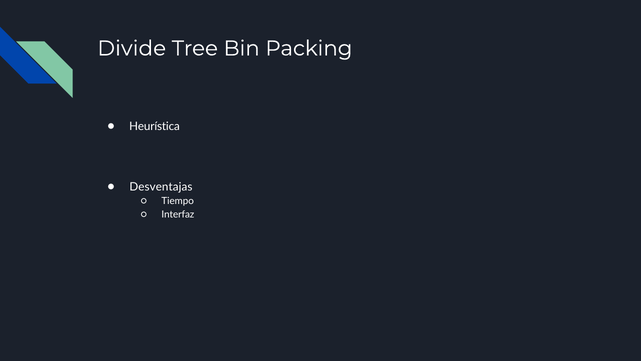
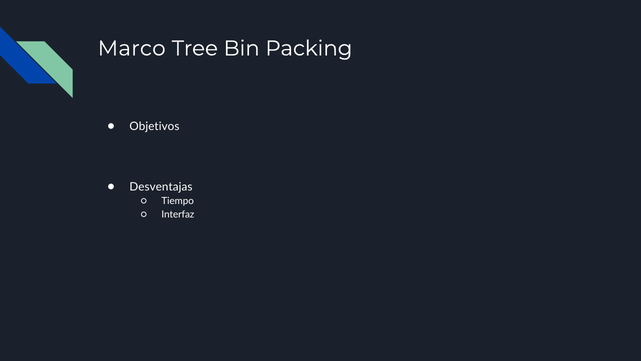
Divide: Divide -> Marco
Heurística: Heurística -> Objetivos
